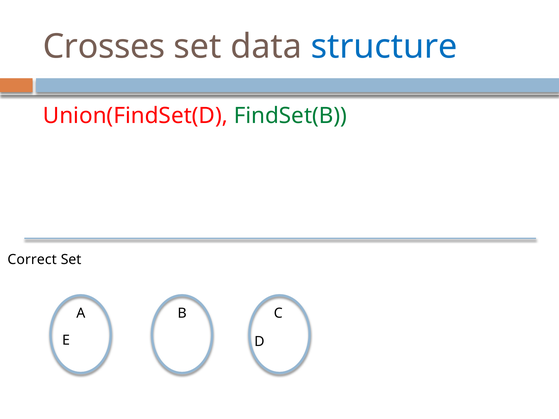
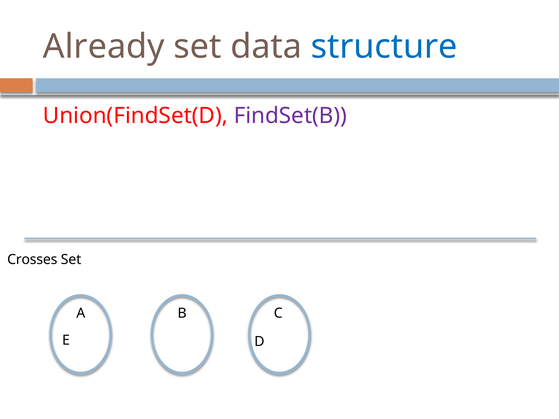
Crosses: Crosses -> Already
FindSet(B colour: green -> purple
Correct: Correct -> Crosses
